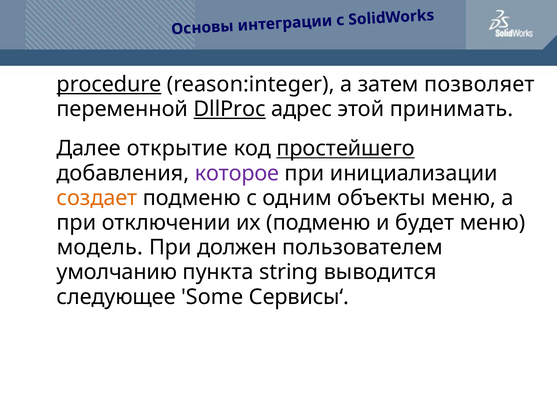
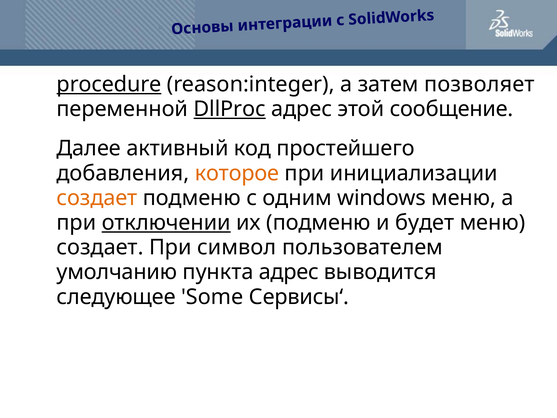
принимать: принимать -> сообщение
открытие: открытие -> активный
простейшего underline: present -> none
которое colour: purple -> orange
объекты: объекты -> windows
отключении underline: none -> present
модель at (100, 247): модель -> создает
должен: должен -> символ
пункта string: string -> адрес
